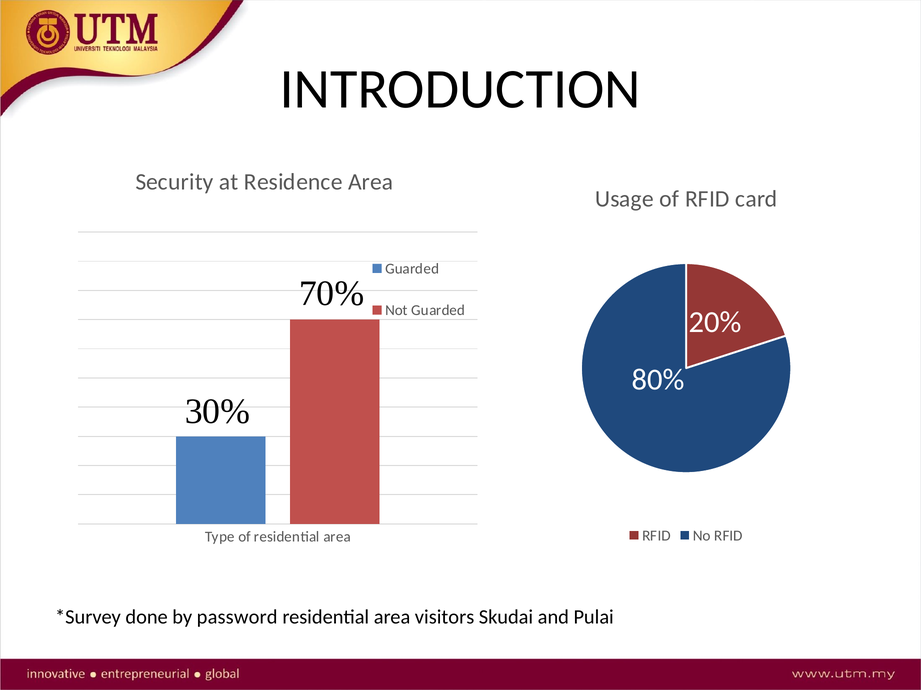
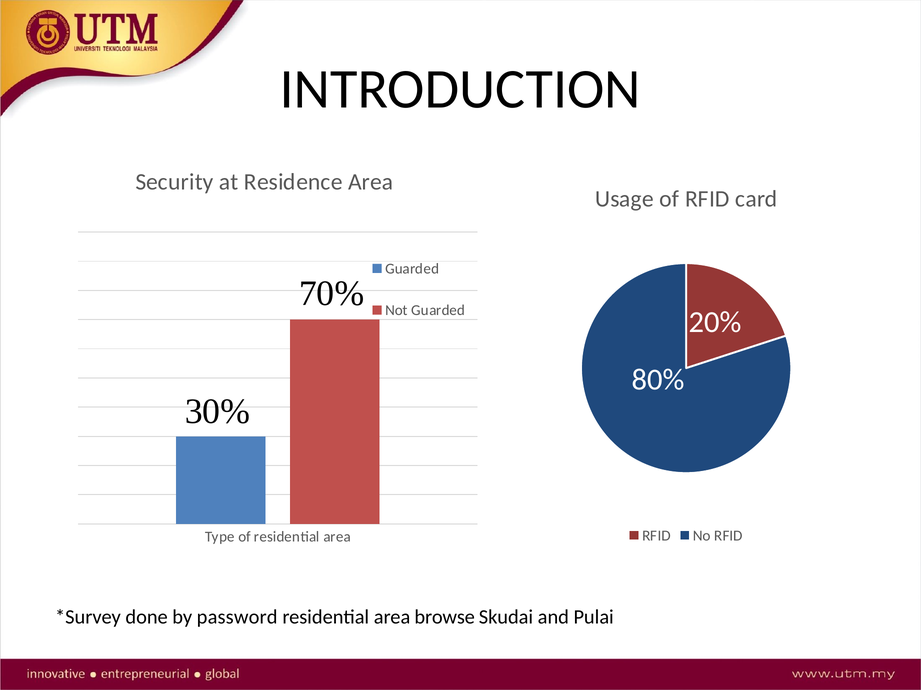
visitors: visitors -> browse
